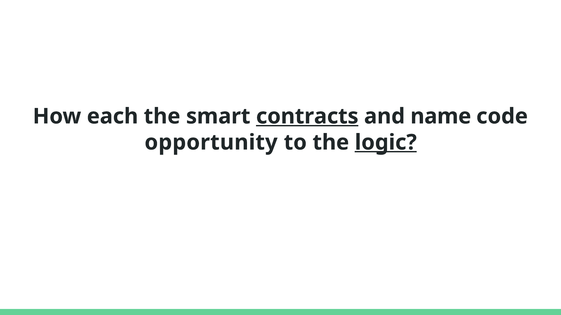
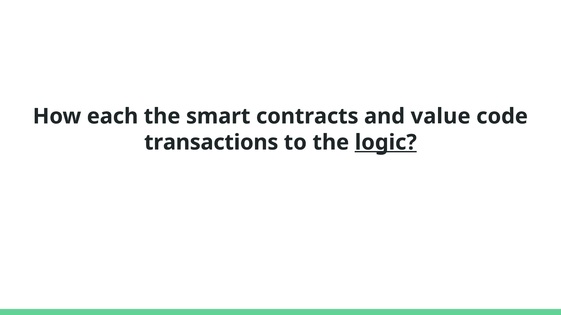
contracts underline: present -> none
name: name -> value
opportunity: opportunity -> transactions
